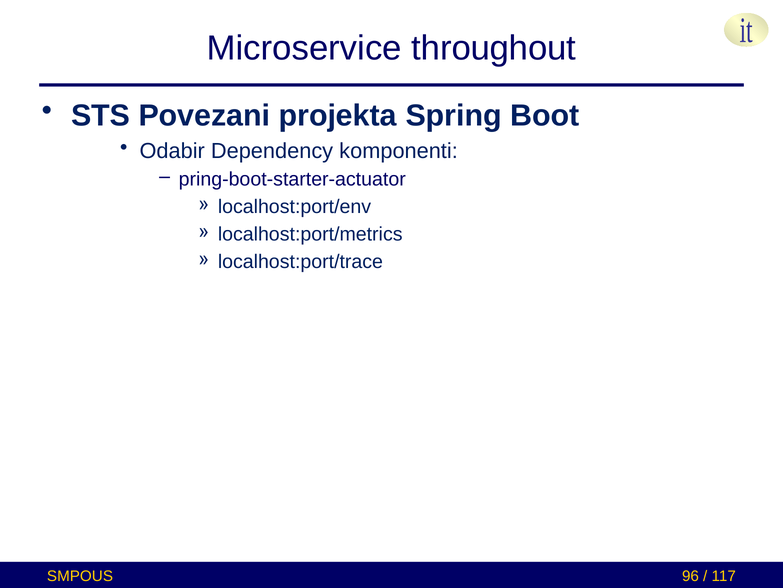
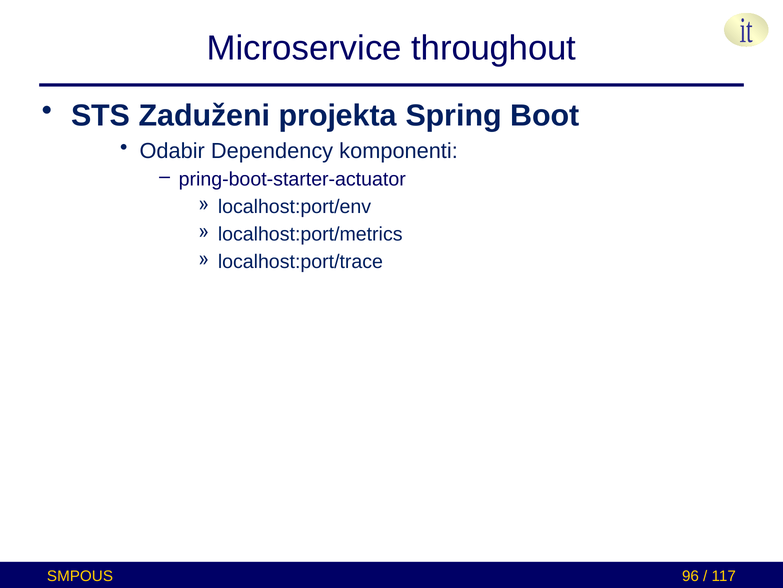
Povezani: Povezani -> Zaduženi
